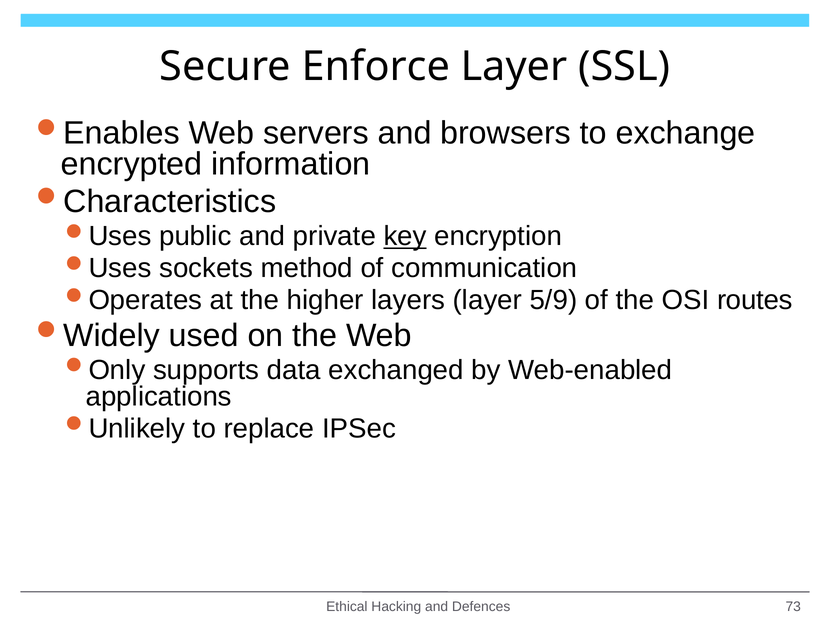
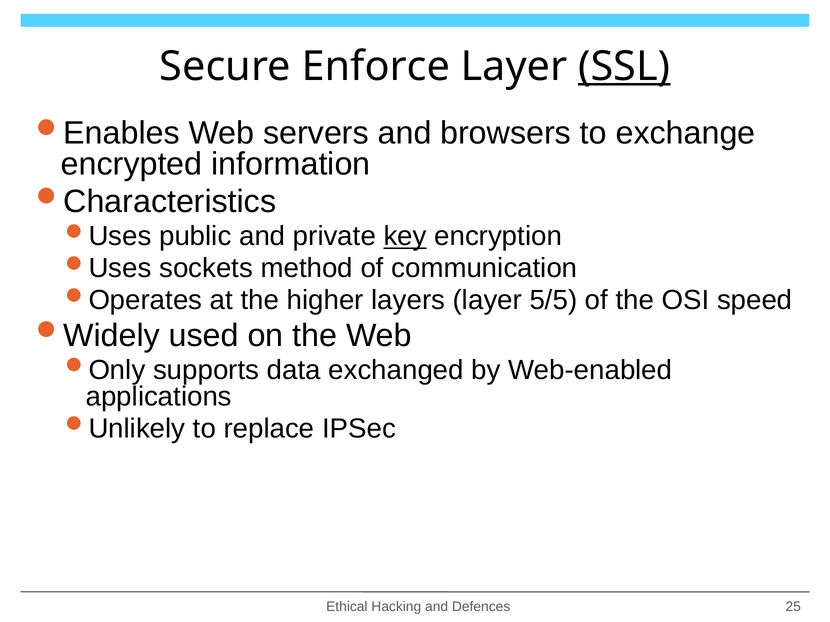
SSL underline: none -> present
5/9: 5/9 -> 5/5
routes: routes -> speed
73: 73 -> 25
